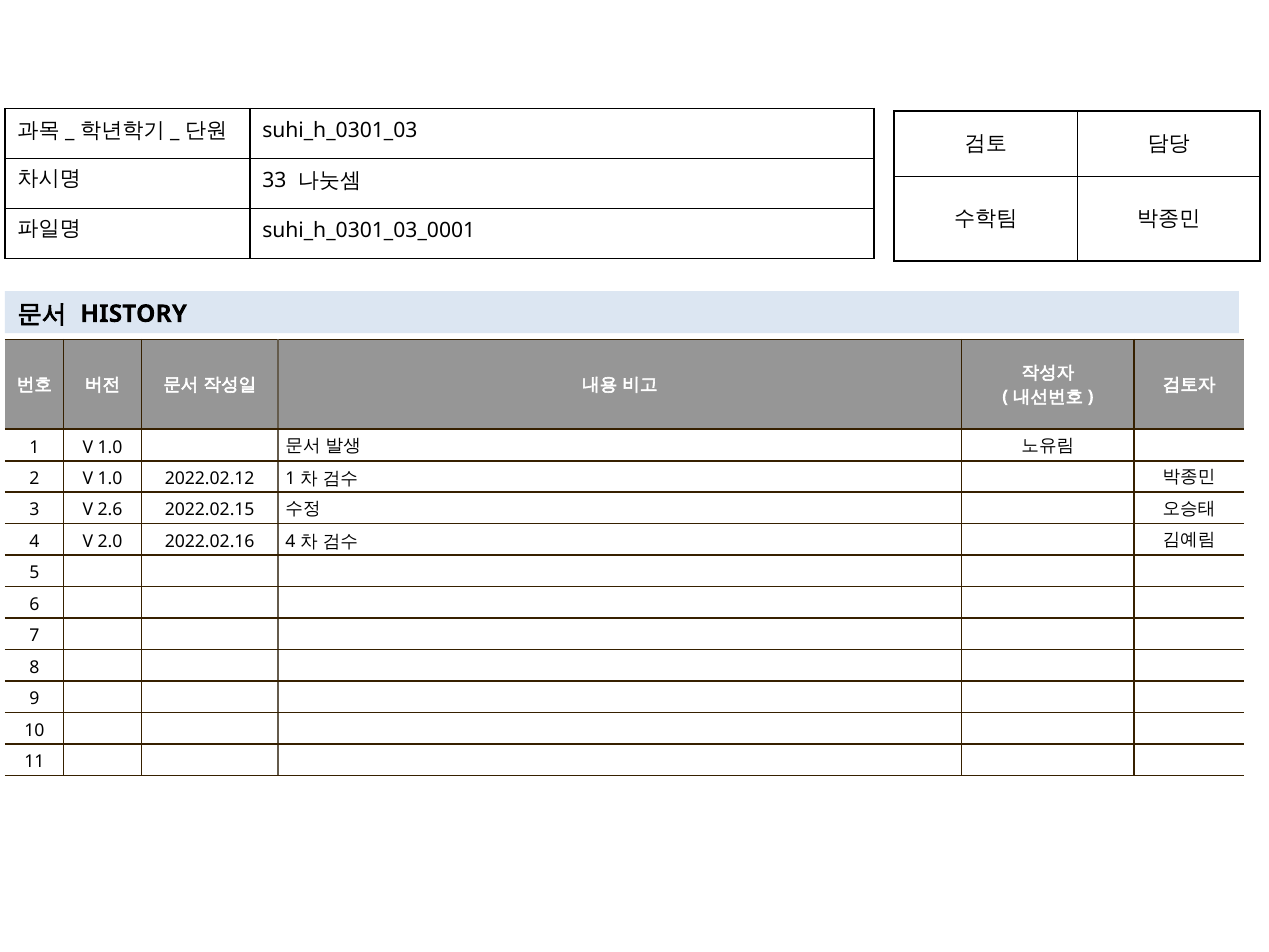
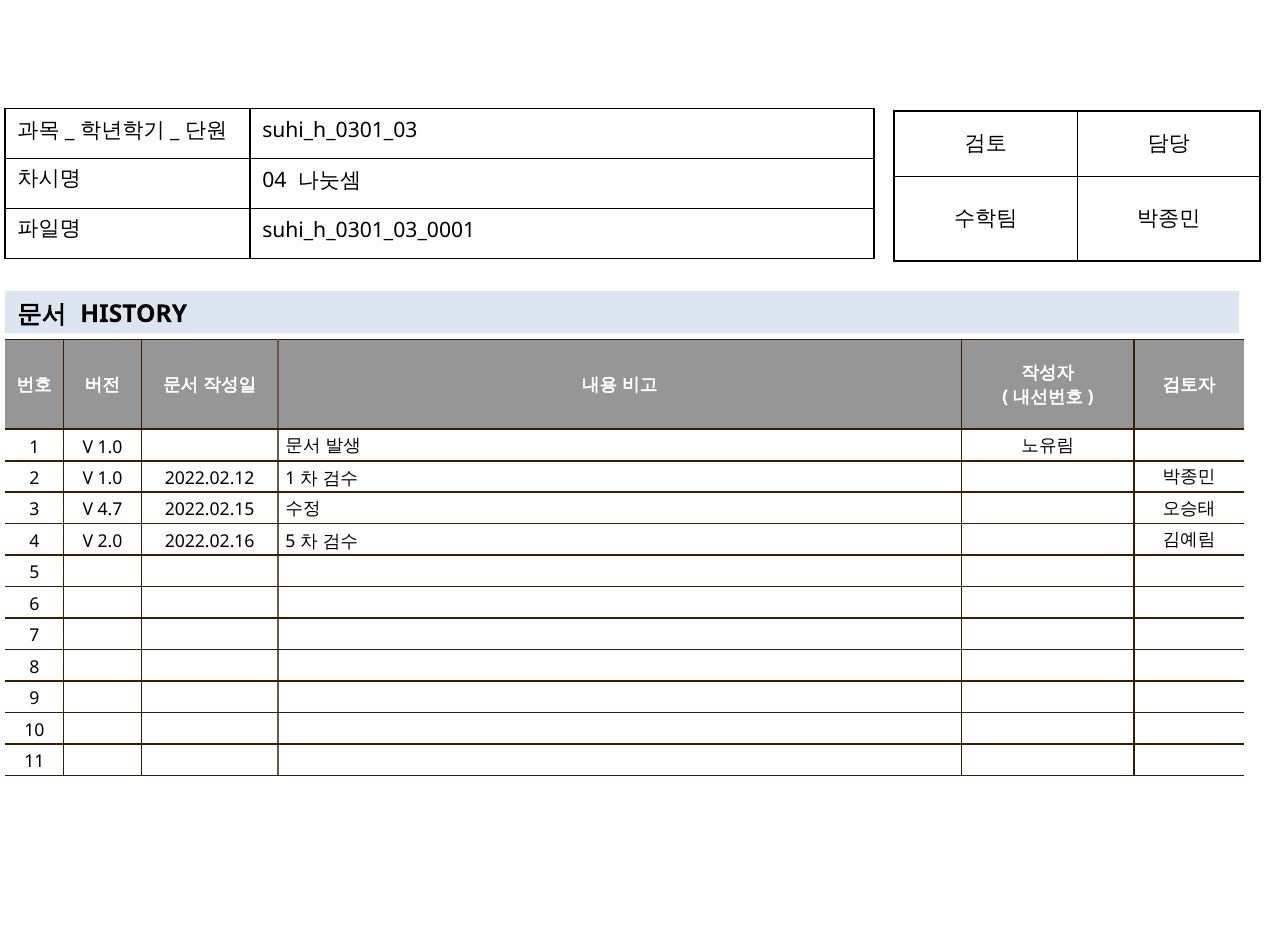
33: 33 -> 04
2.6: 2.6 -> 4.7
2022.02.16 4: 4 -> 5
